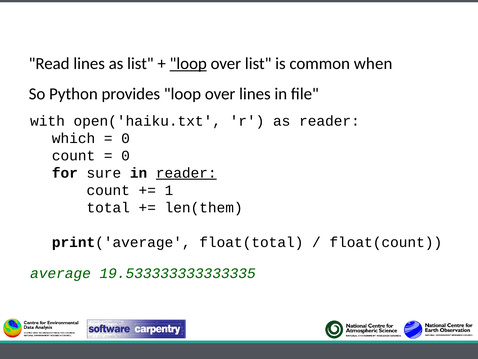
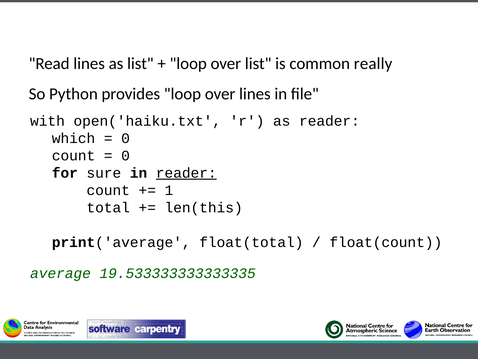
loop at (188, 63) underline: present -> none
when: when -> really
len(them: len(them -> len(this
